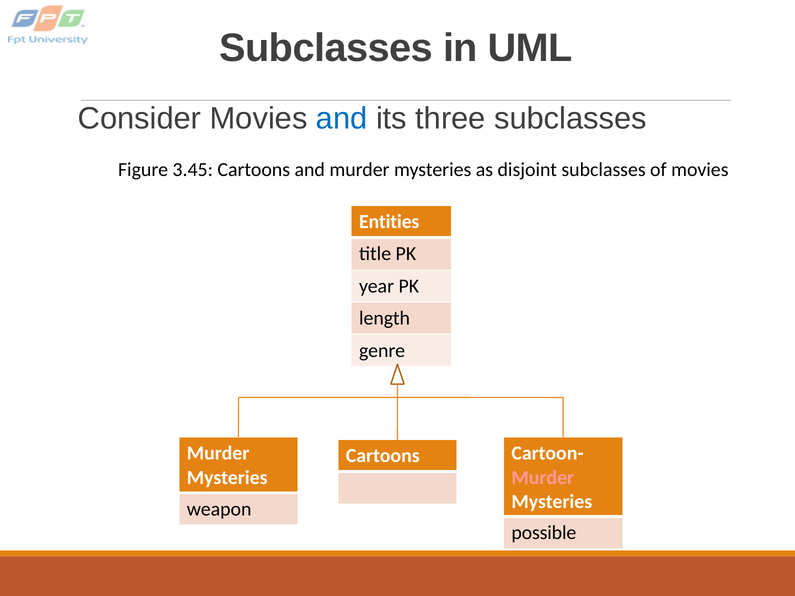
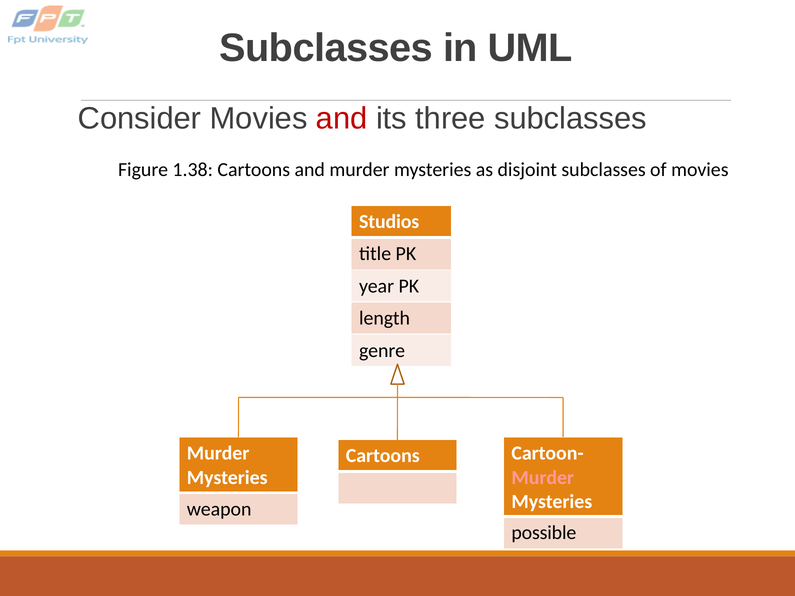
and at (342, 119) colour: blue -> red
3.45: 3.45 -> 1.38
Entities: Entities -> Studios
